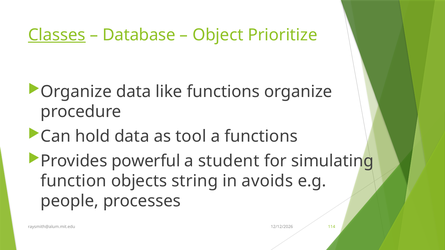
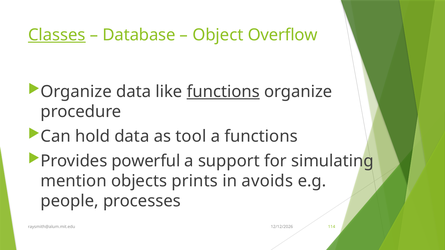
Prioritize: Prioritize -> Overflow
functions at (223, 92) underline: none -> present
student: student -> support
function: function -> mention
string: string -> prints
